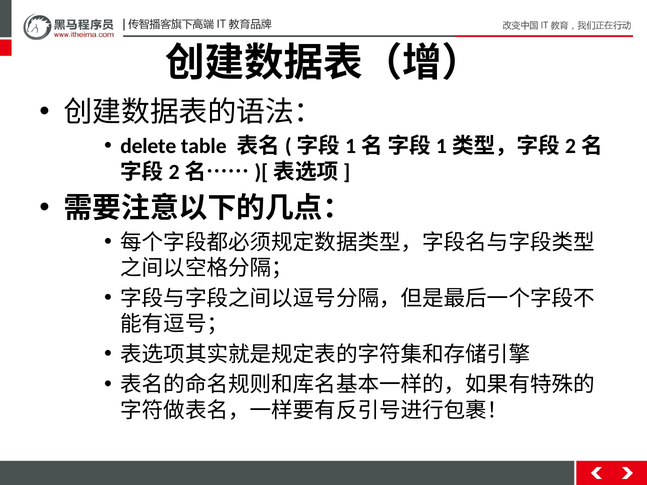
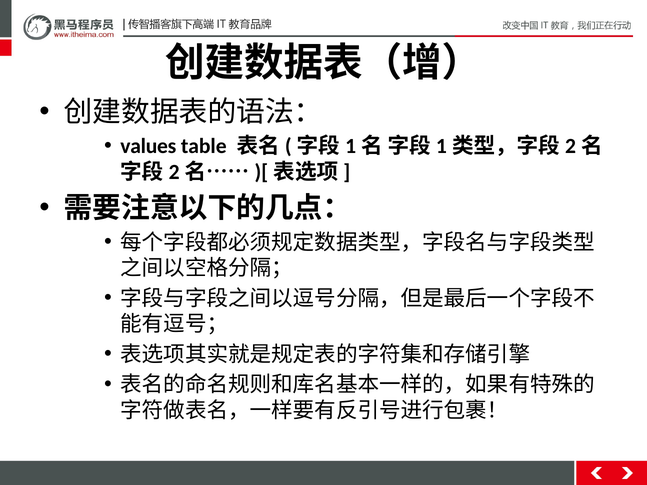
delete: delete -> values
